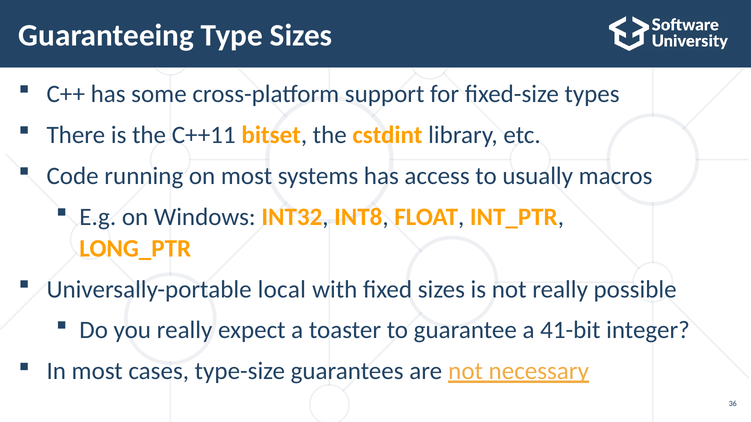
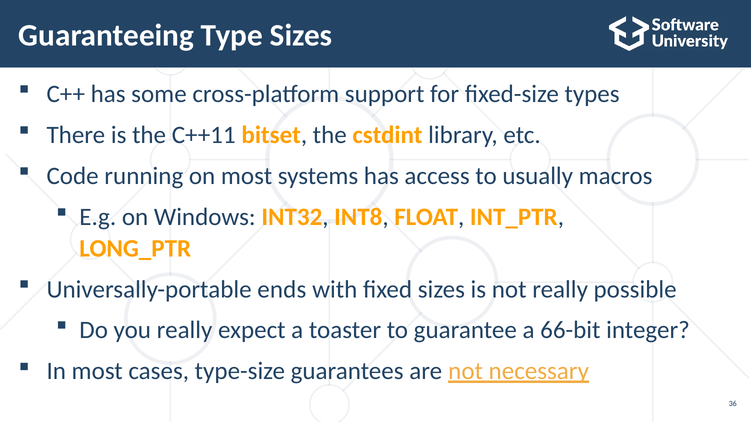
local: local -> ends
41-bit: 41-bit -> 66-bit
